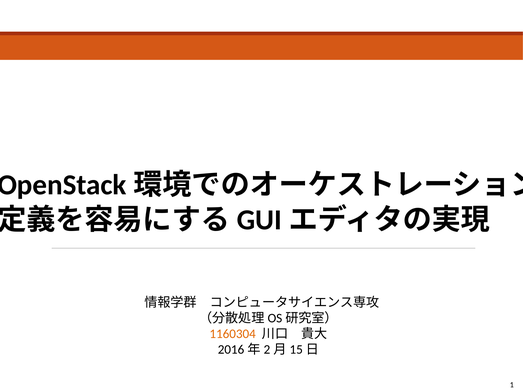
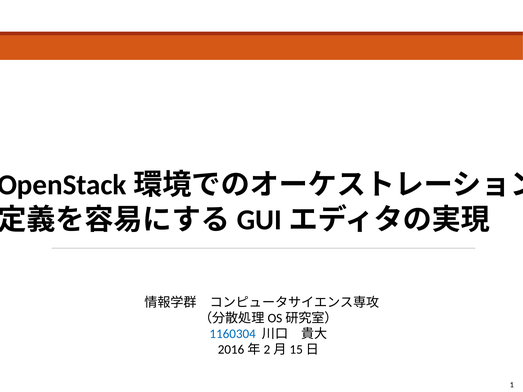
1160304 colour: orange -> blue
